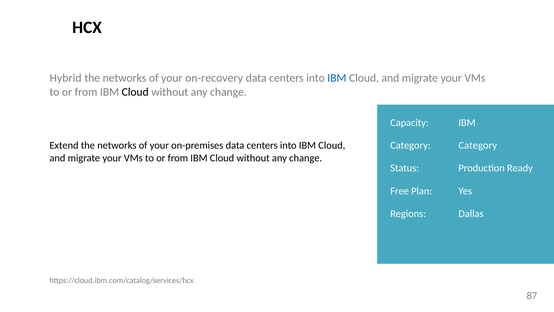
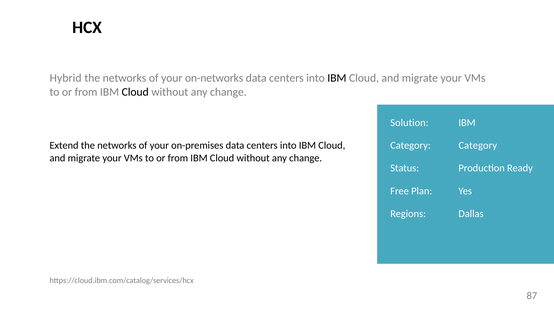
on-recovery: on-recovery -> on-networks
IBM at (337, 78) colour: blue -> black
Capacity: Capacity -> Solution
